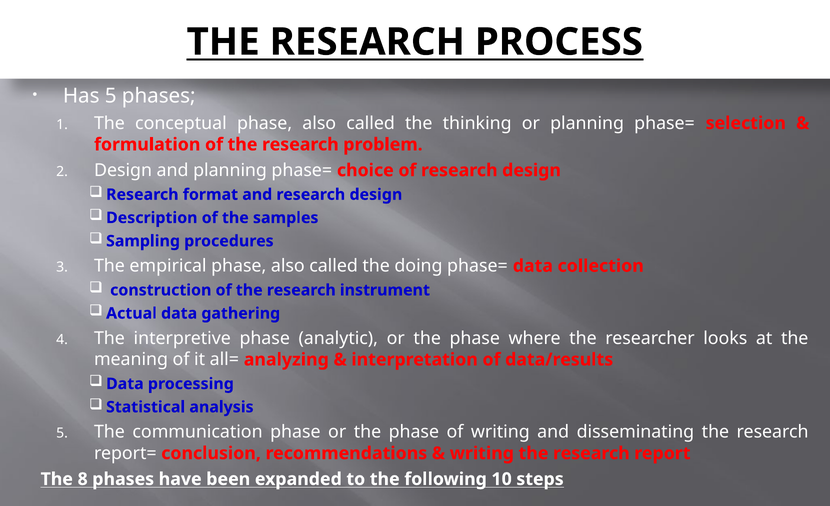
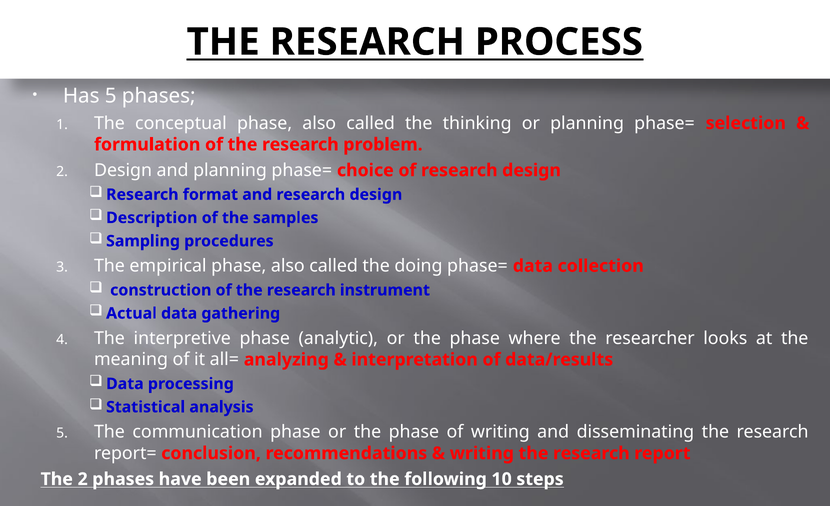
The 8: 8 -> 2
